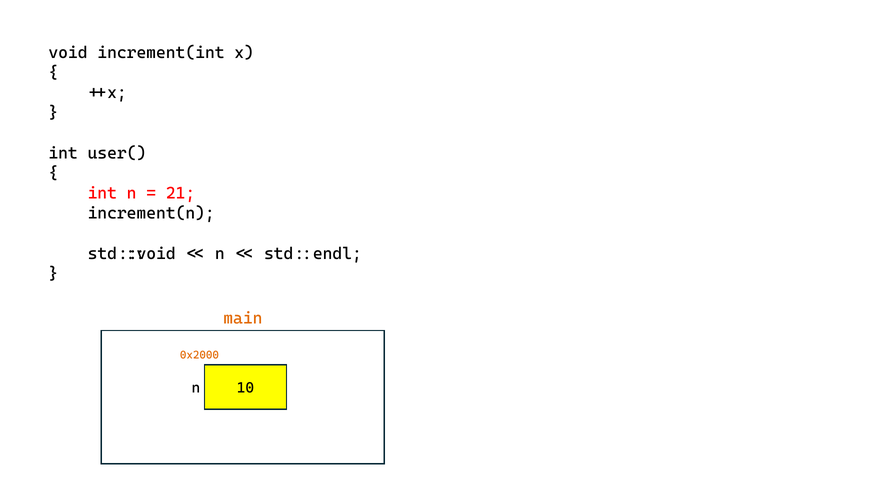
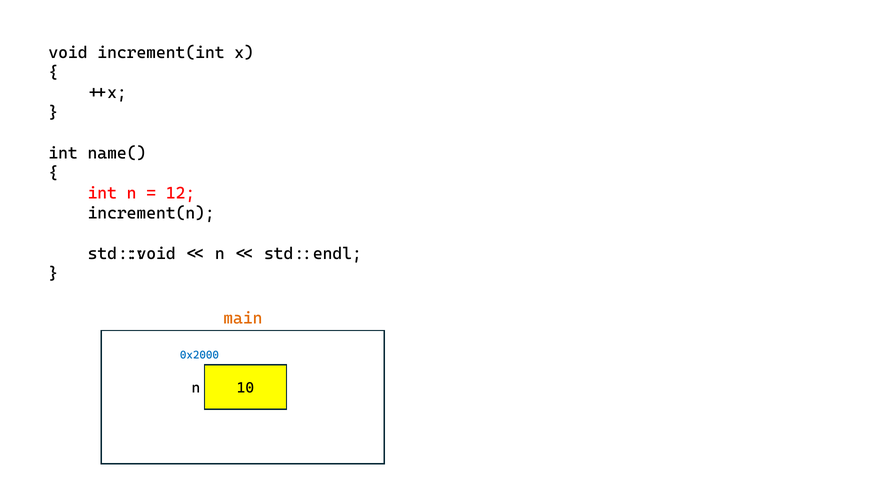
user(: user( -> name(
21: 21 -> 12
0x2000 colour: orange -> blue
